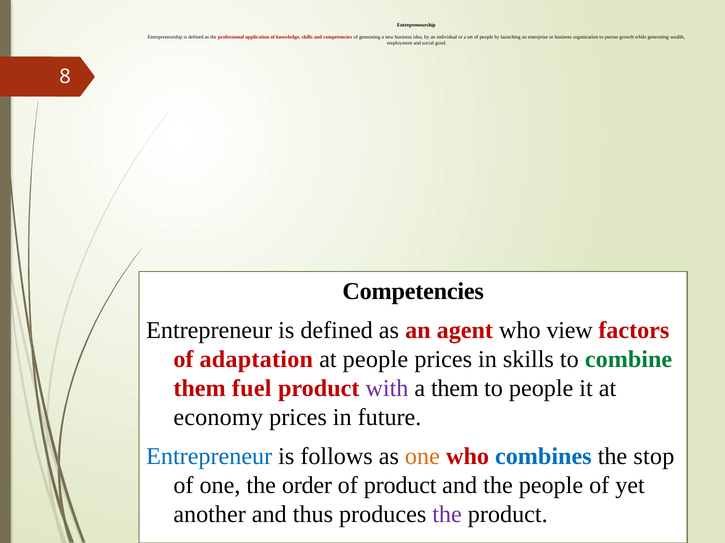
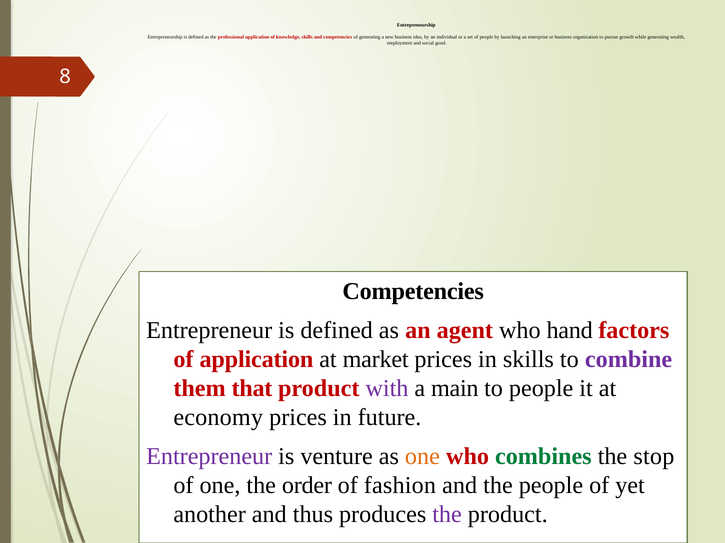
view: view -> hand
of adaptation: adaptation -> application
at people: people -> market
combine colour: green -> purple
fuel: fuel -> that
a them: them -> main
Entrepreneur at (209, 457) colour: blue -> purple
follows: follows -> venture
combines colour: blue -> green
of product: product -> fashion
